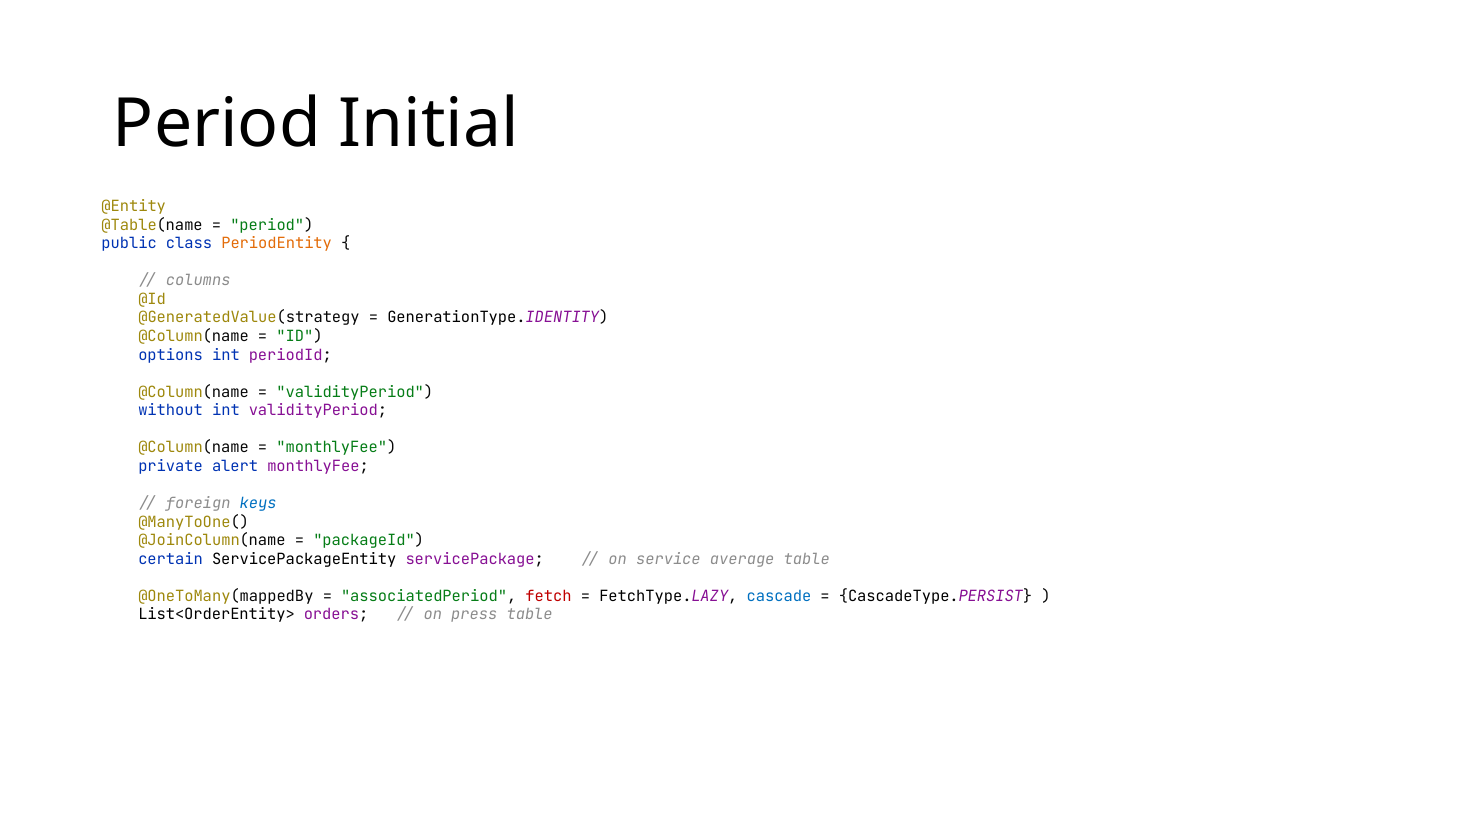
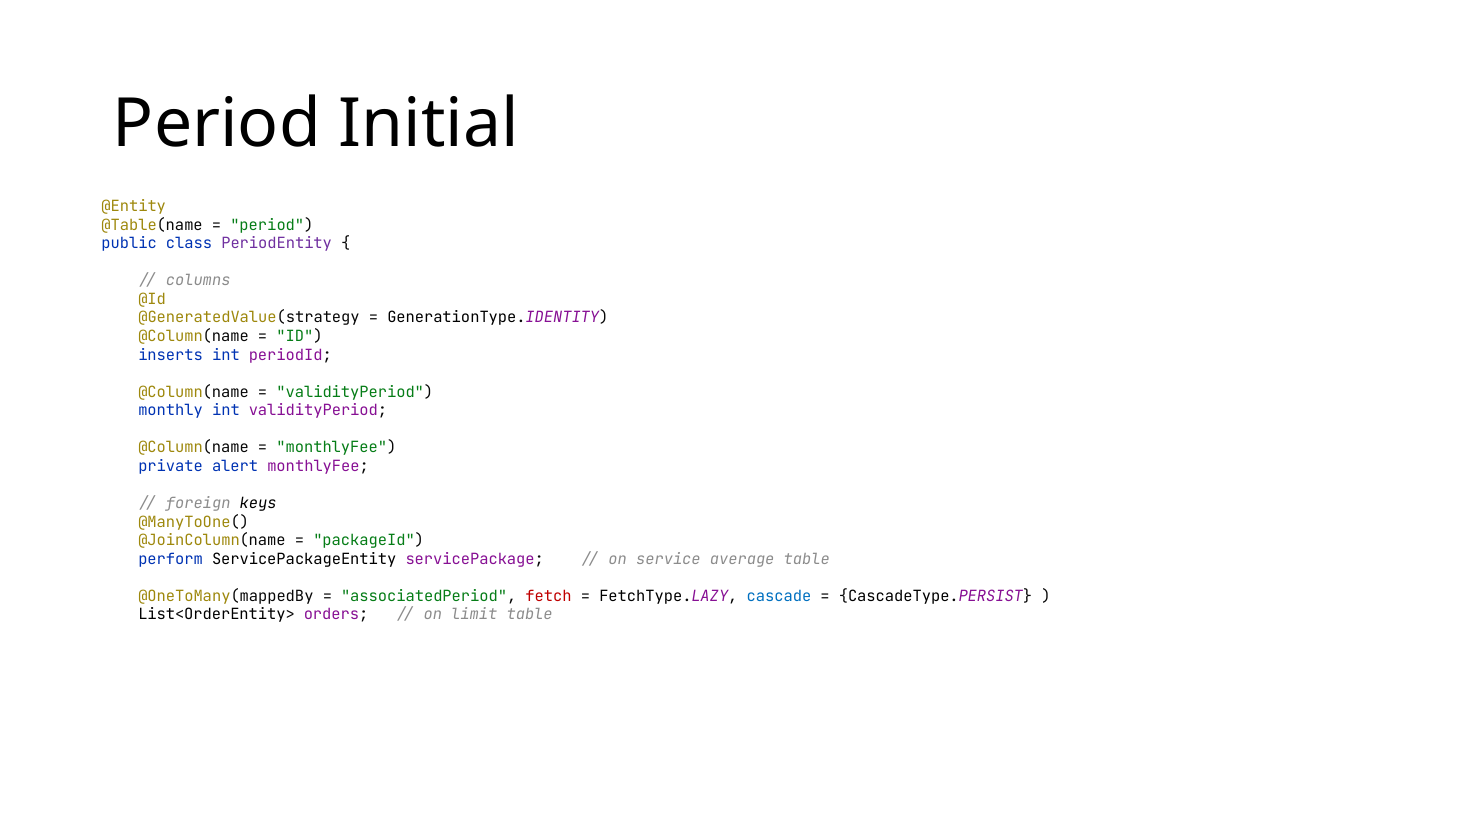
PeriodEntity colour: orange -> purple
options: options -> inserts
without: without -> monthly
keys colour: blue -> black
certain: certain -> perform
press: press -> limit
